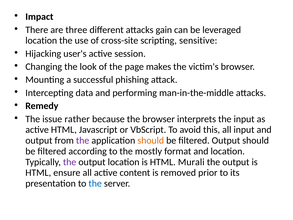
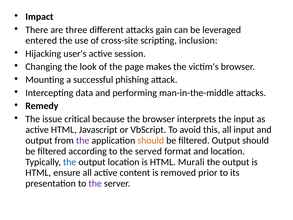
location at (41, 40): location -> entered
sensitive: sensitive -> inclusion
rather: rather -> critical
mostly: mostly -> served
the at (70, 162) colour: purple -> blue
the at (95, 183) colour: blue -> purple
